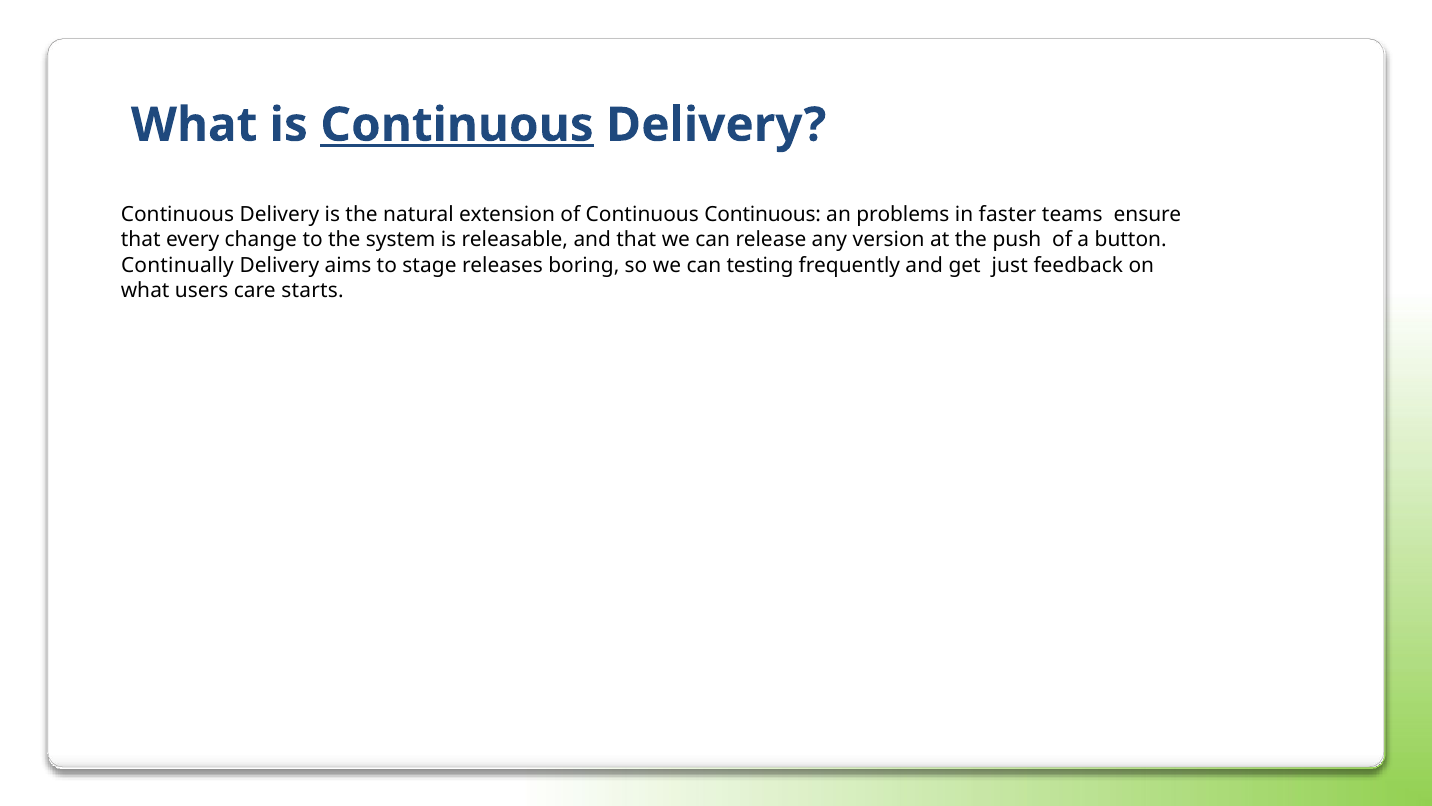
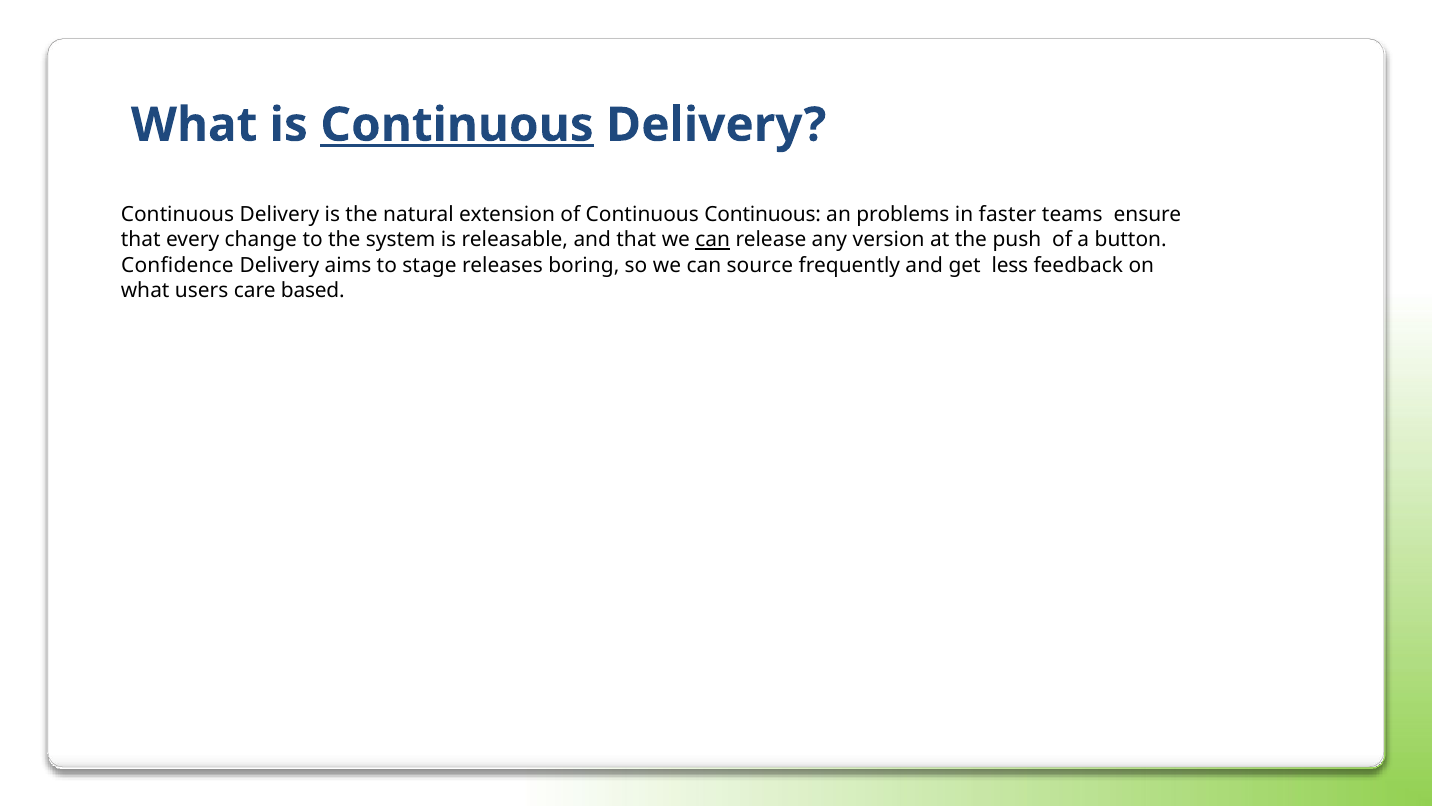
can at (713, 240) underline: none -> present
Continually: Continually -> Confidence
testing: testing -> source
just: just -> less
starts: starts -> based
